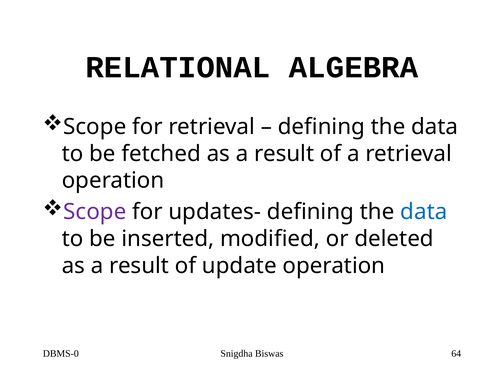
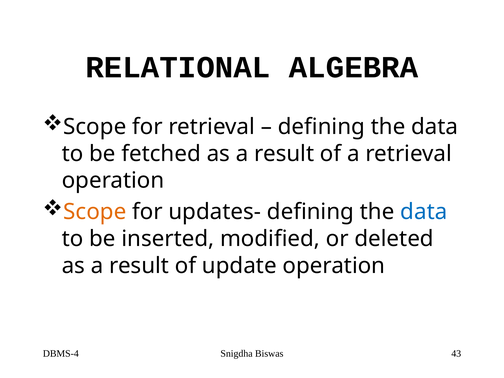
Scope at (95, 212) colour: purple -> orange
DBMS-0: DBMS-0 -> DBMS-4
64: 64 -> 43
